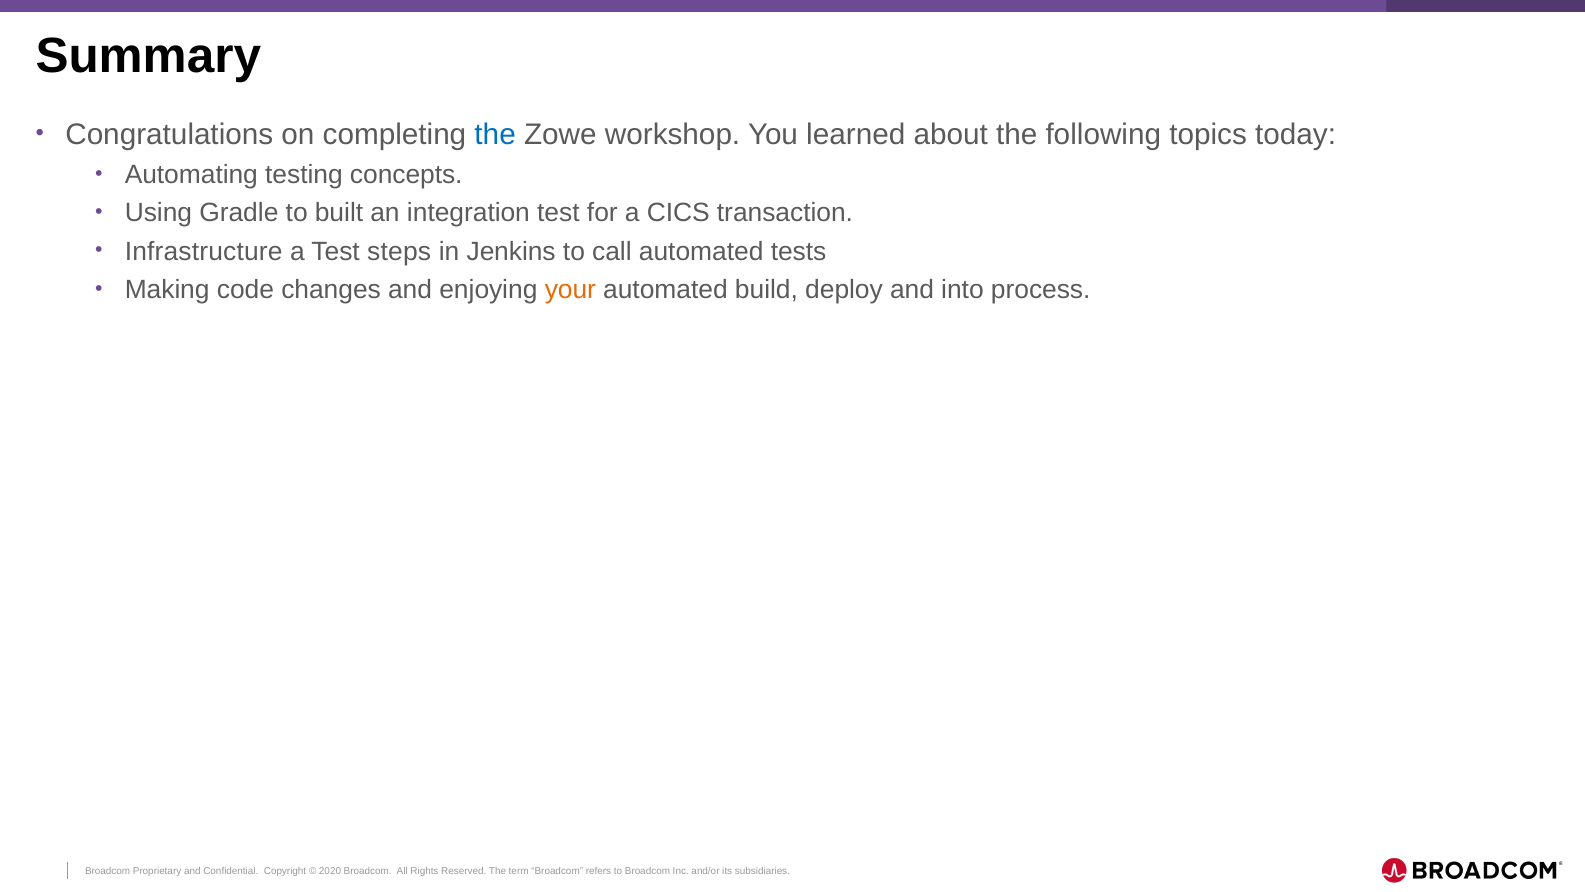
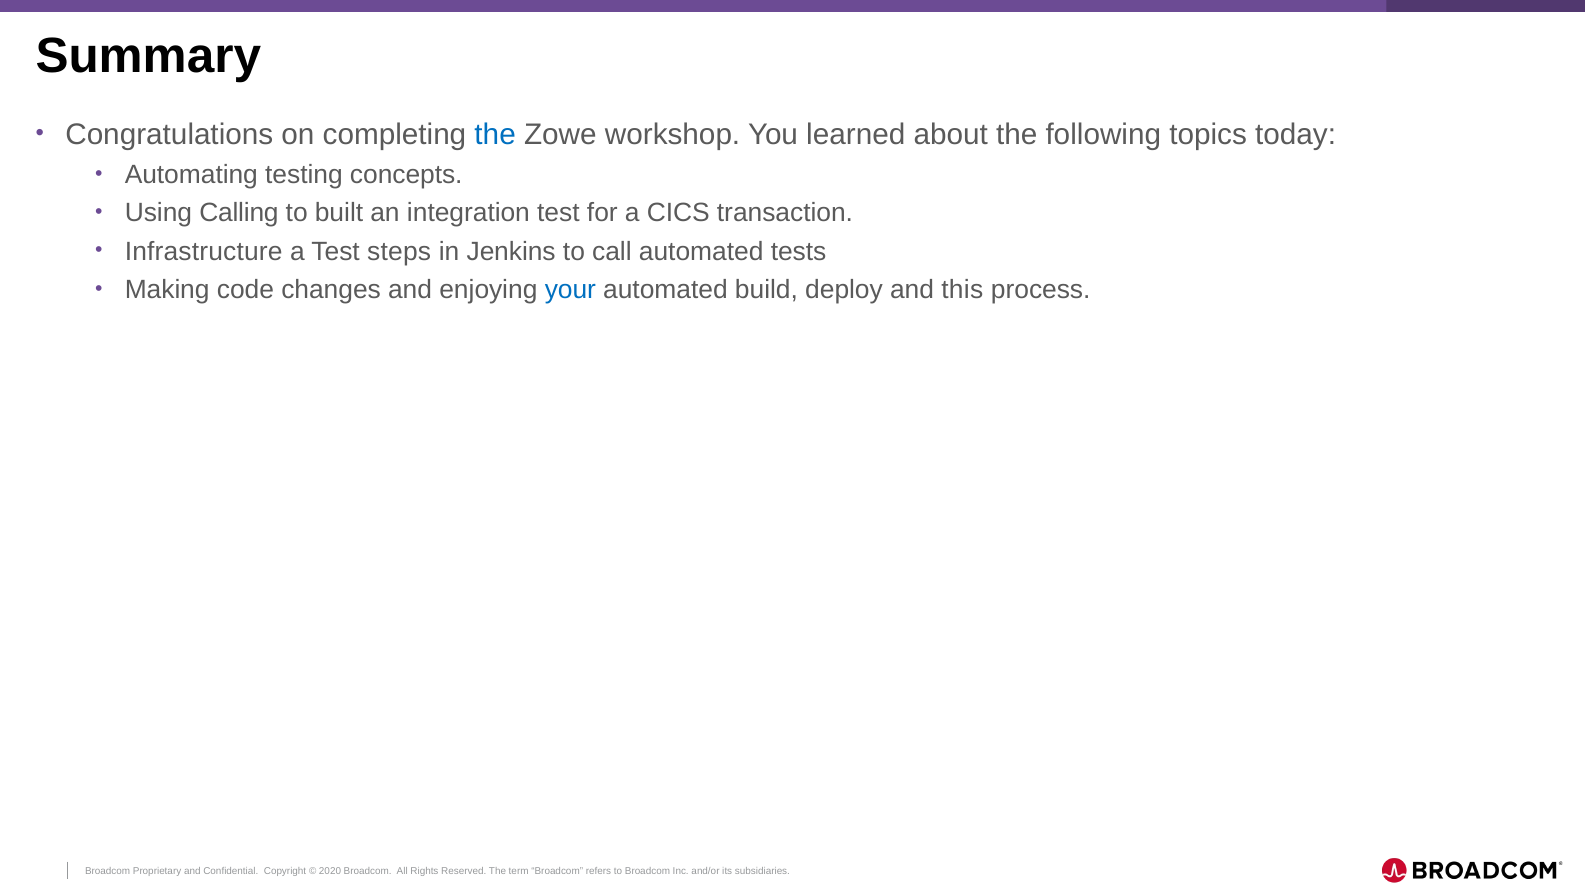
Gradle: Gradle -> Calling
your colour: orange -> blue
into: into -> this
